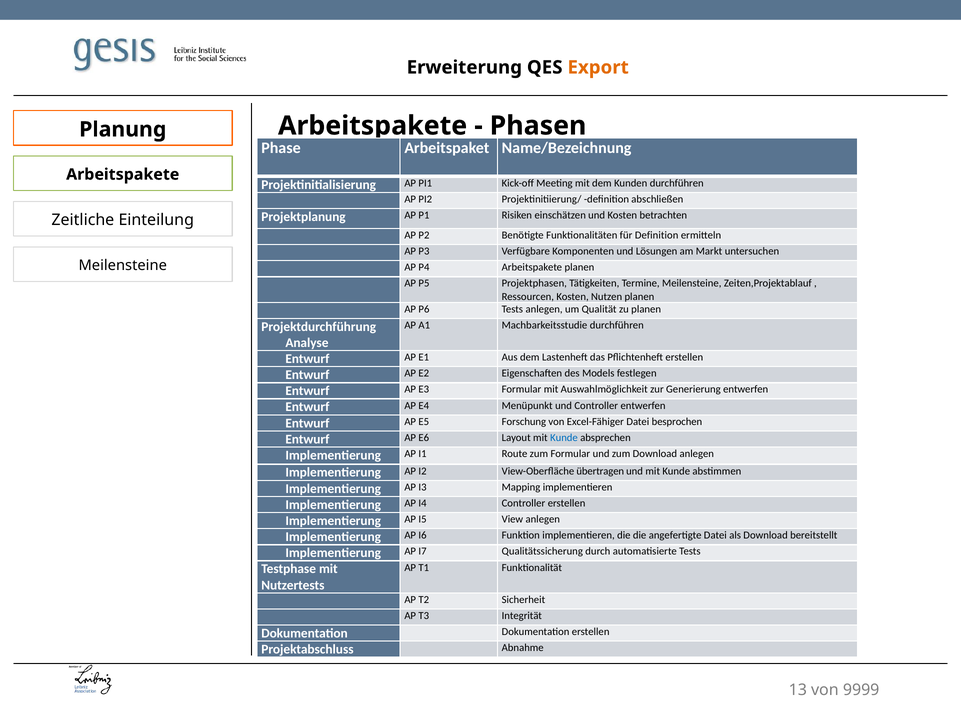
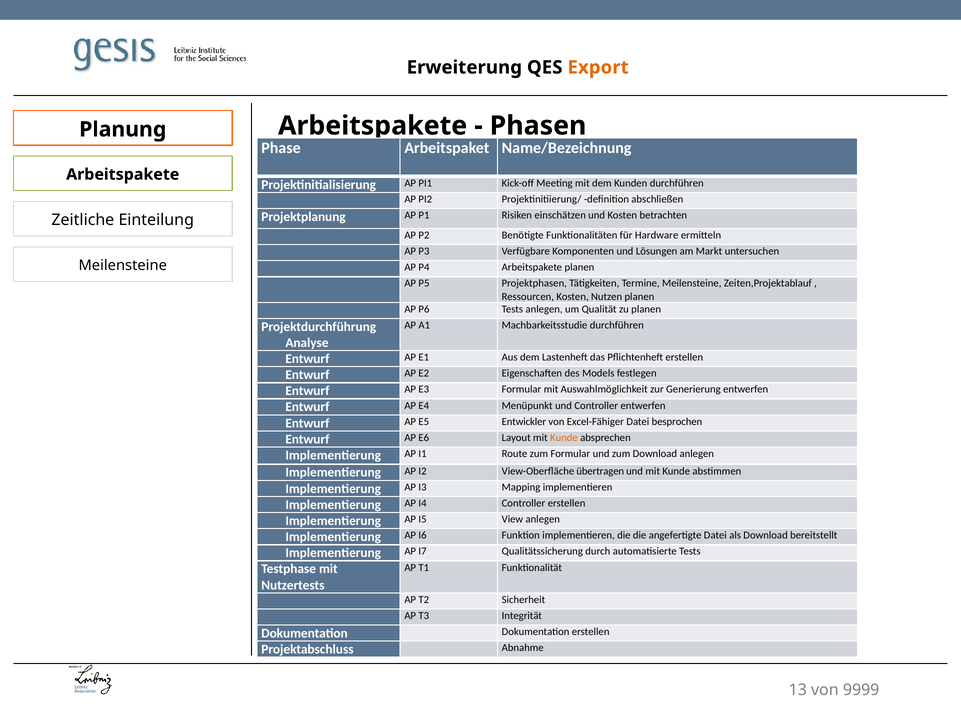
für Definition: Definition -> Hardware
Forschung: Forschung -> Entwickler
Kunde at (564, 438) colour: blue -> orange
